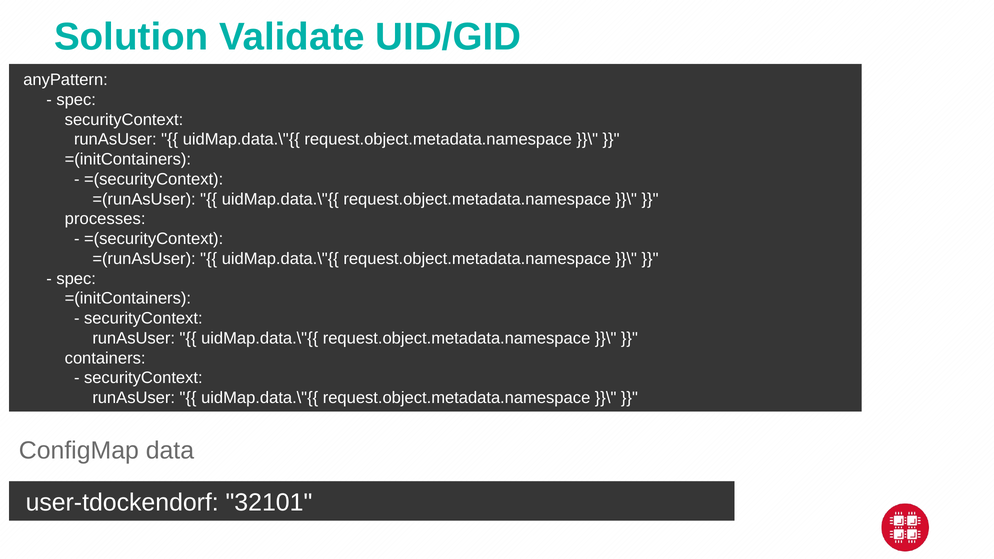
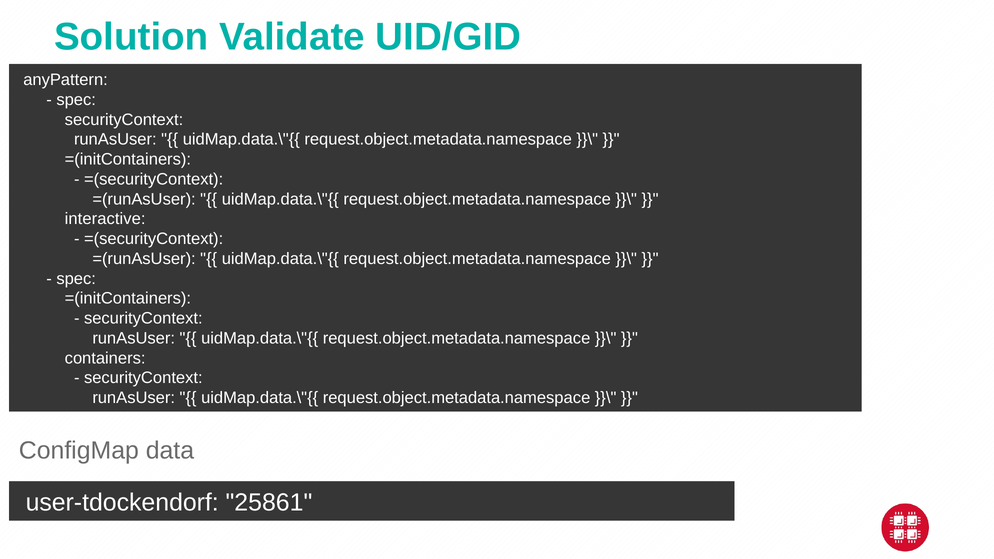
processes: processes -> interactive
32101: 32101 -> 25861
